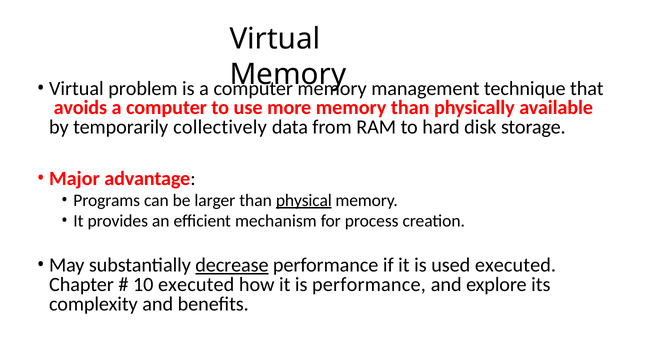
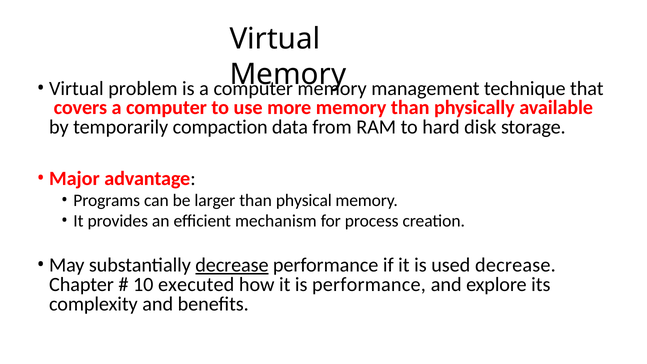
avoids: avoids -> covers
collectively: collectively -> compaction
physical underline: present -> none
used executed: executed -> decrease
